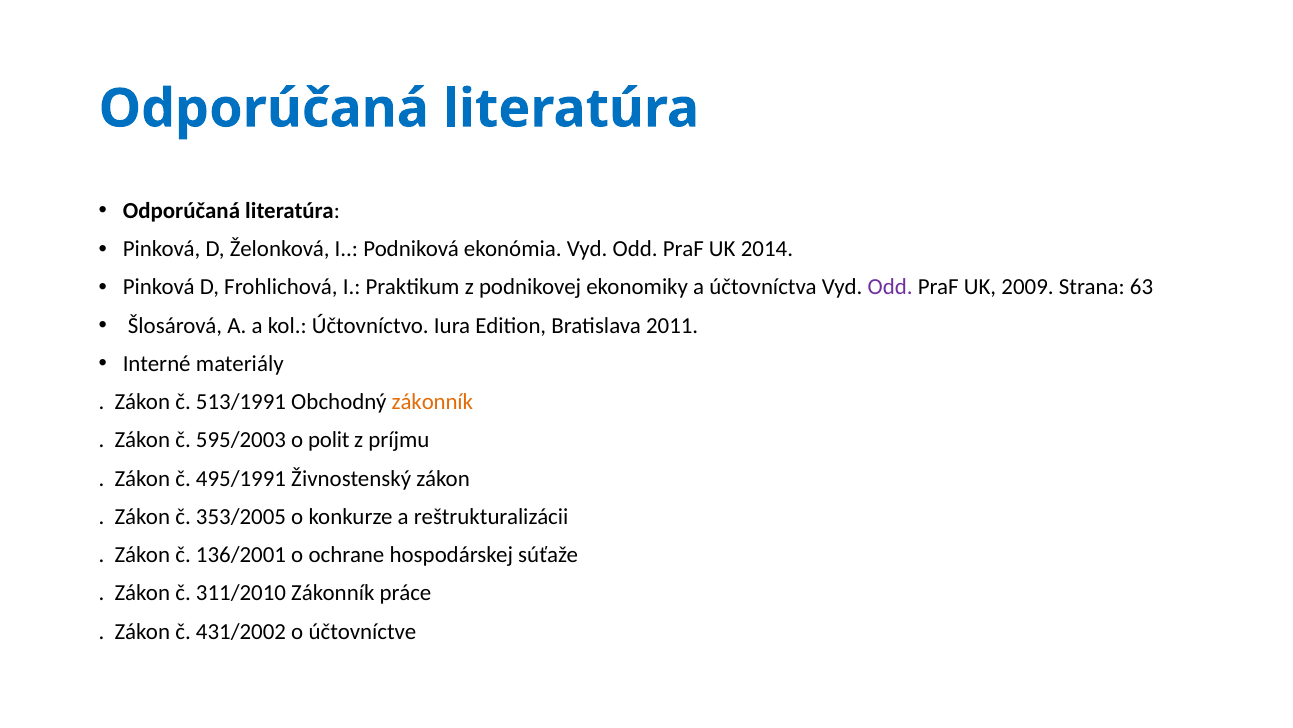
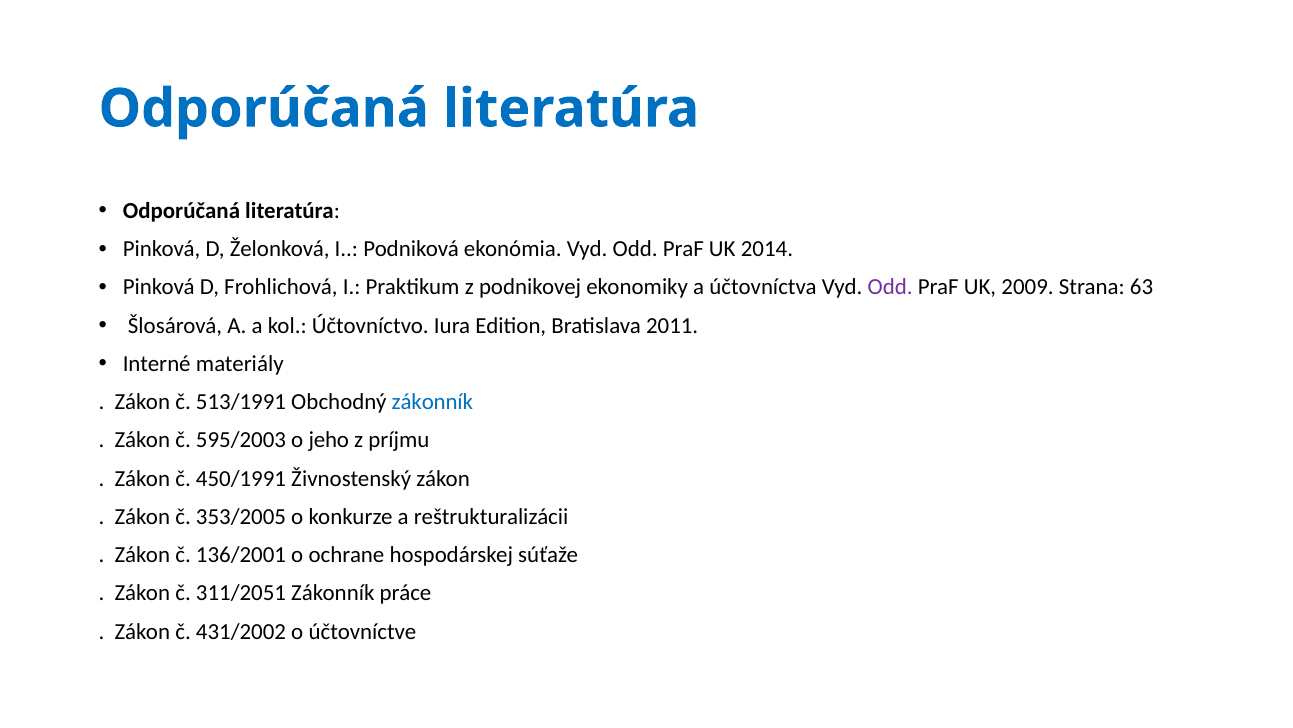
zákonník at (432, 402) colour: orange -> blue
polit: polit -> jeho
495/1991: 495/1991 -> 450/1991
311/2010: 311/2010 -> 311/2051
